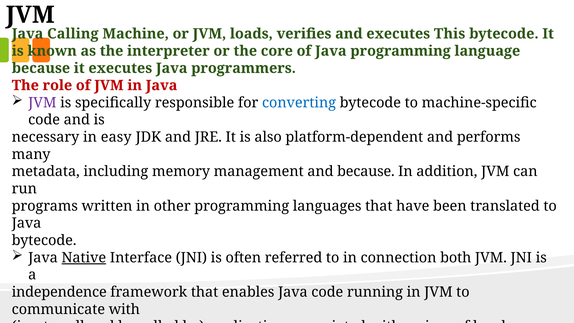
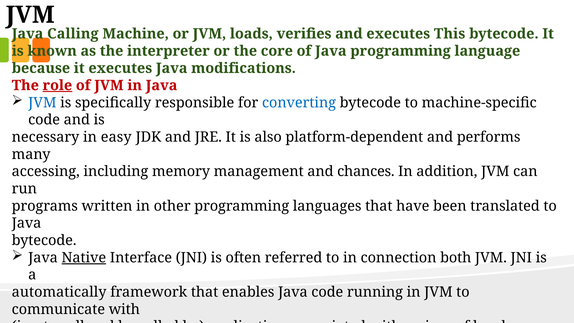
programmers: programmers -> modifications
role underline: none -> present
JVM at (42, 103) colour: purple -> blue
metadata: metadata -> accessing
and because: because -> chances
independence: independence -> automatically
